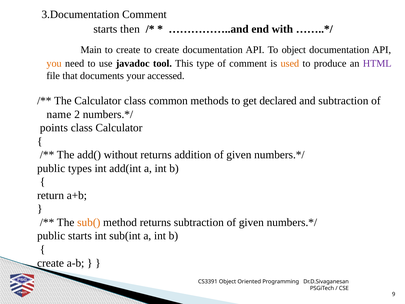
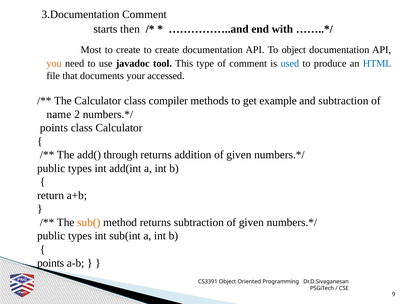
Main: Main -> Most
used colour: orange -> blue
HTML colour: purple -> blue
common: common -> compiler
declared: declared -> example
without: without -> through
starts at (80, 236): starts -> types
create at (51, 263): create -> points
